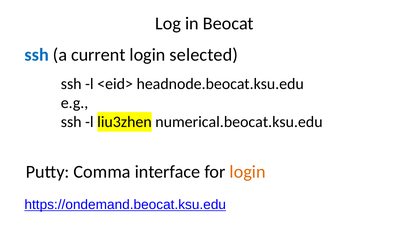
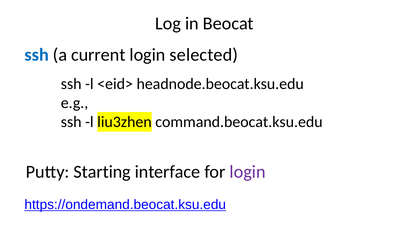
numerical.beocat.ksu.edu: numerical.beocat.ksu.edu -> command.beocat.ksu.edu
Comma: Comma -> Starting
login at (248, 172) colour: orange -> purple
